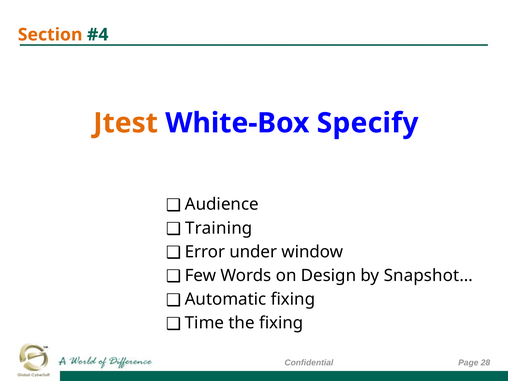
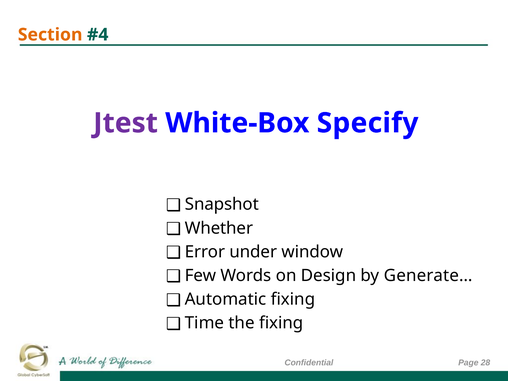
Jtest colour: orange -> purple
Audience: Audience -> Snapshot
Training: Training -> Whether
Snapshot…: Snapshot… -> Generate…
